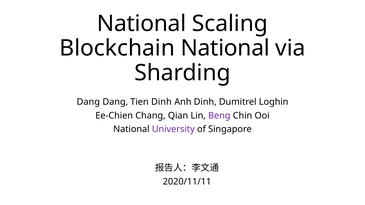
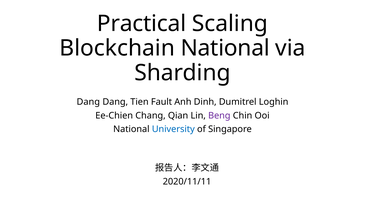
National at (142, 24): National -> Practical
Tien Dinh: Dinh -> Fault
University colour: purple -> blue
